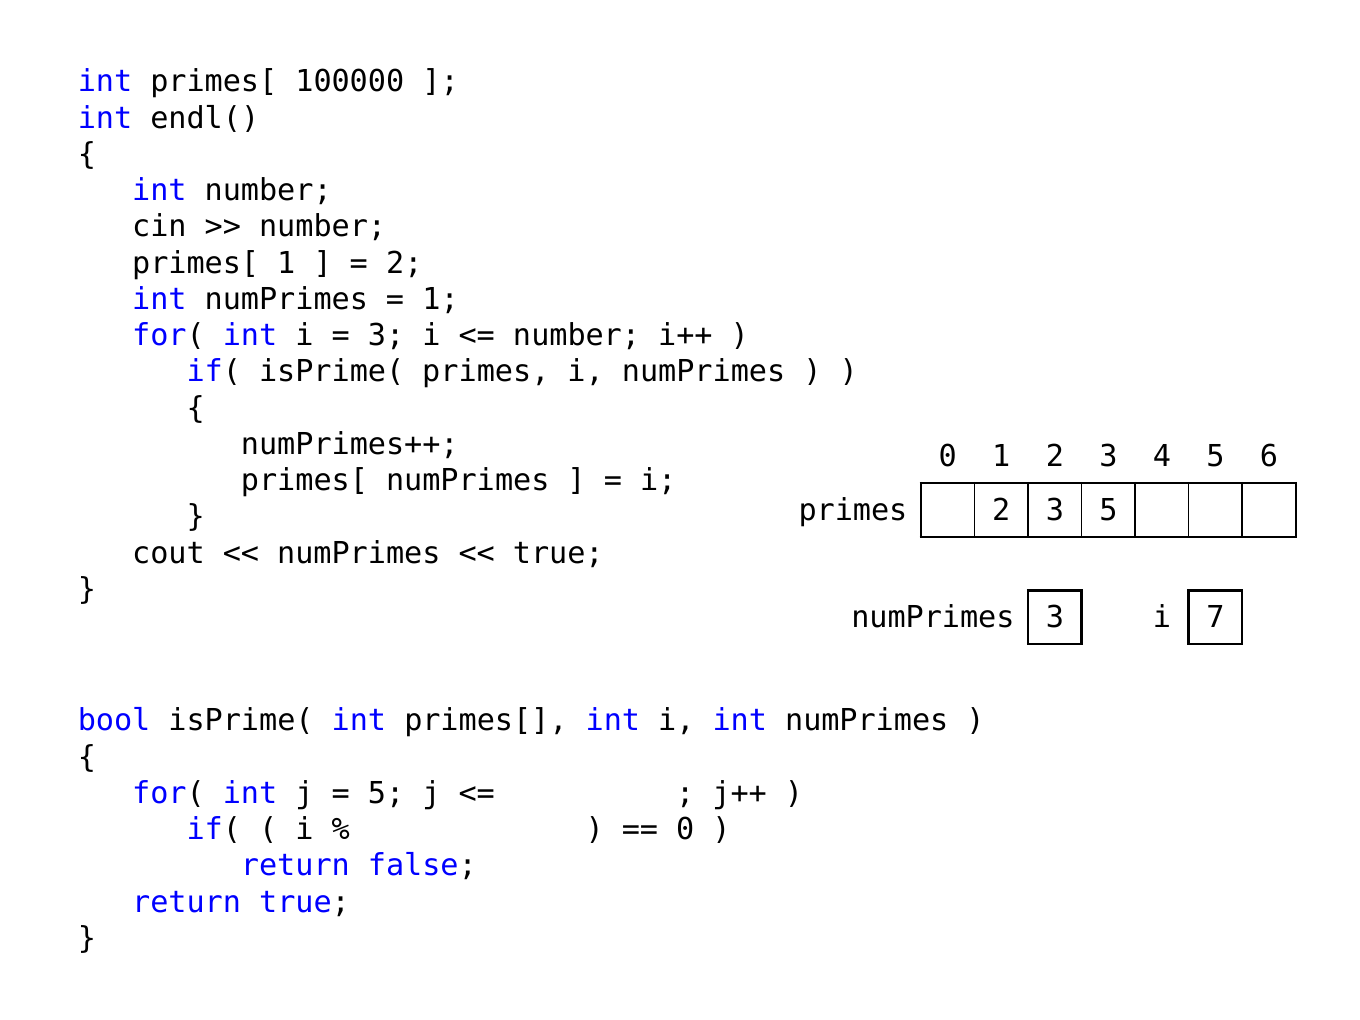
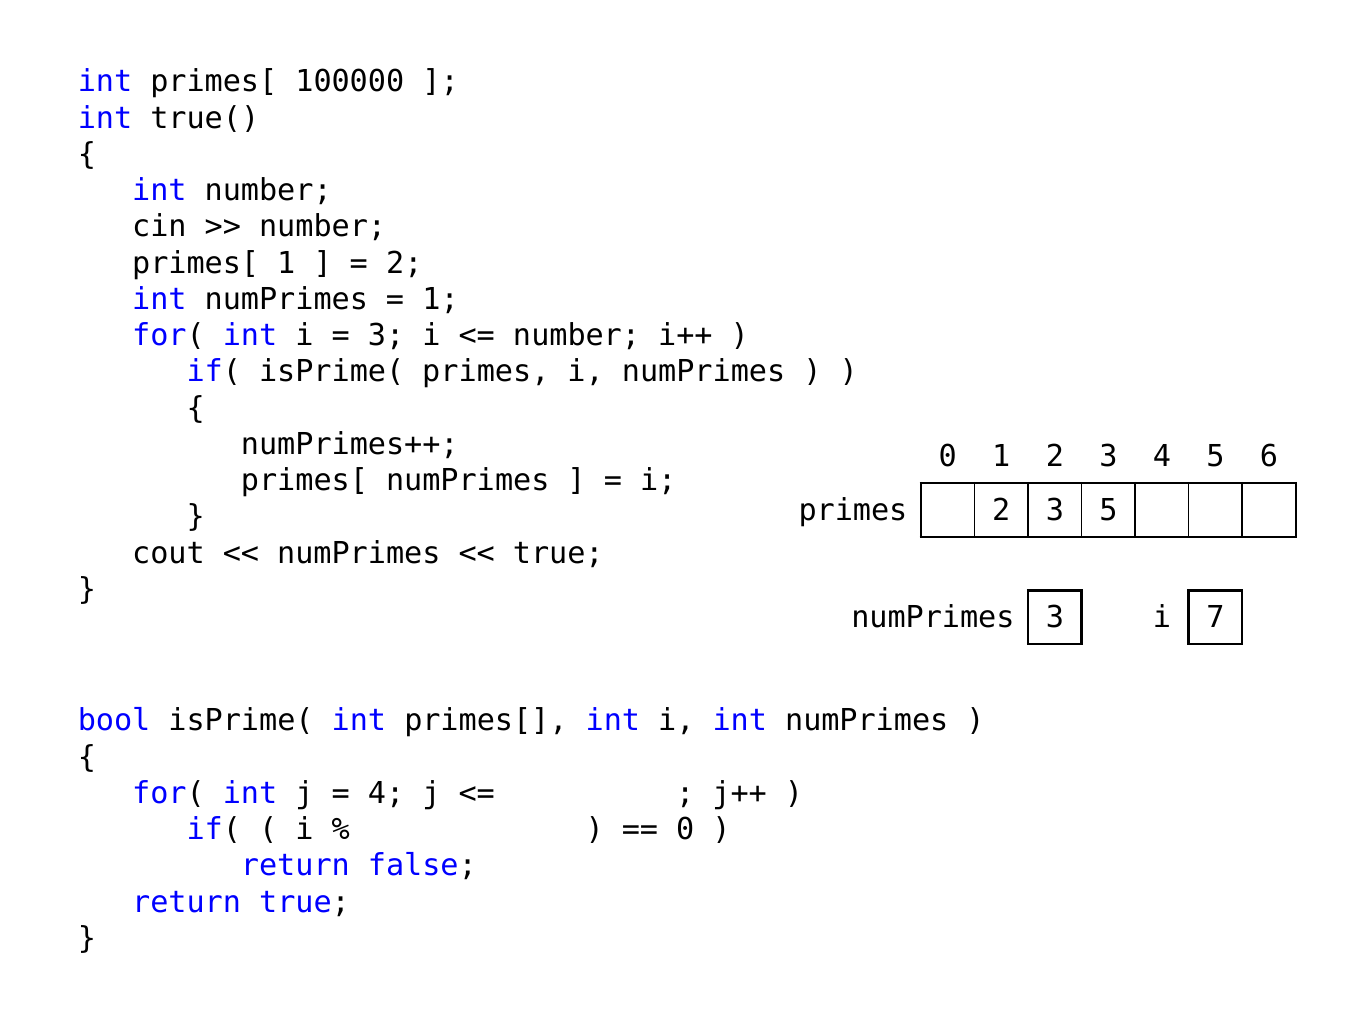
endl(: endl( -> true(
5 at (386, 793): 5 -> 4
